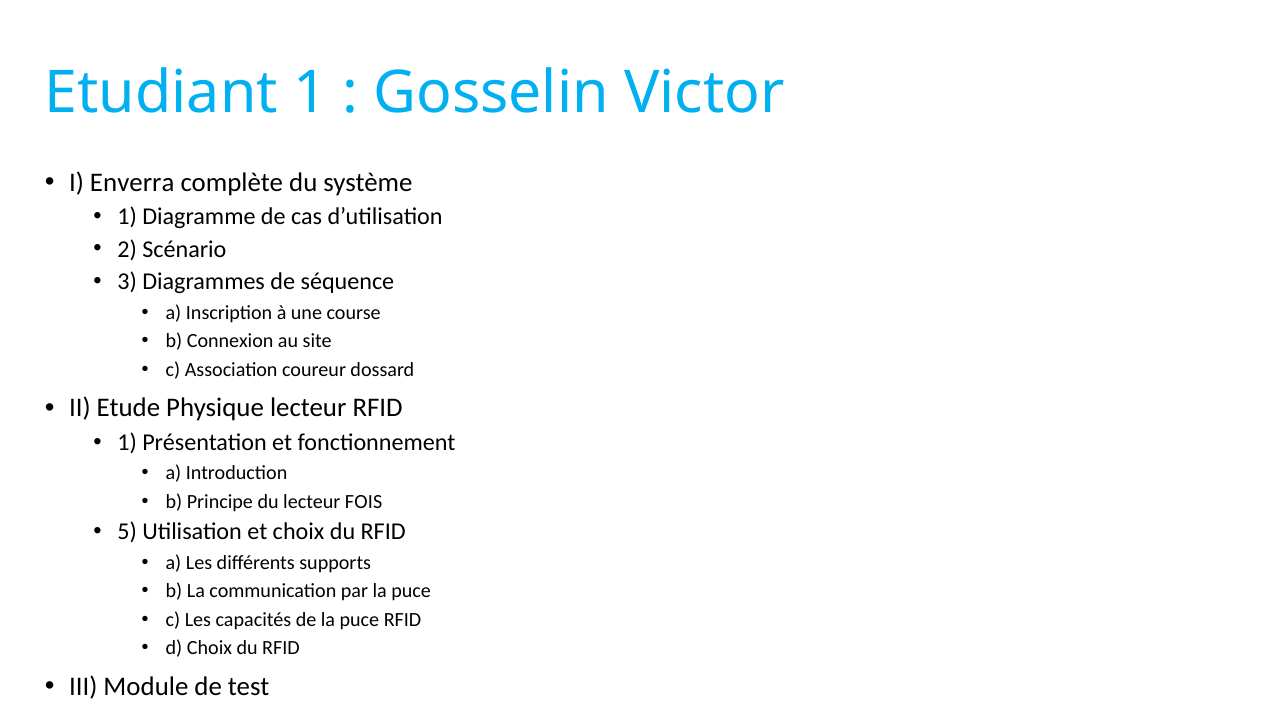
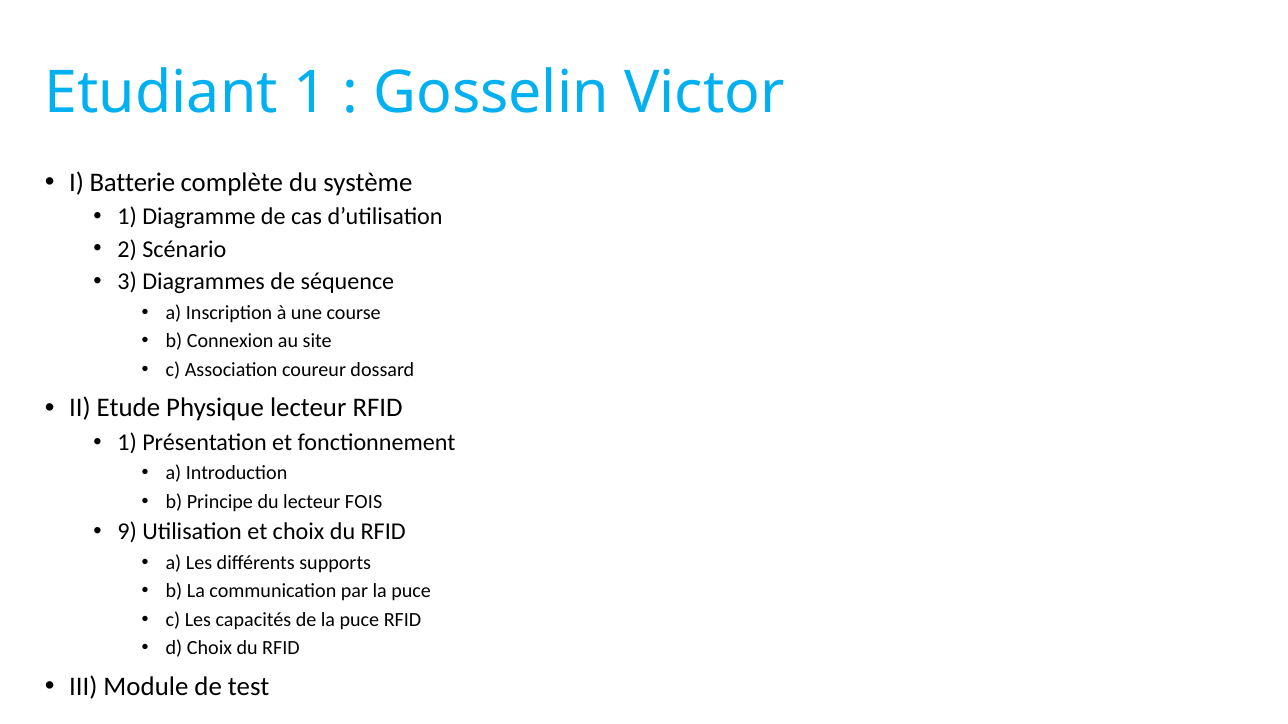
Enverra: Enverra -> Batterie
5: 5 -> 9
